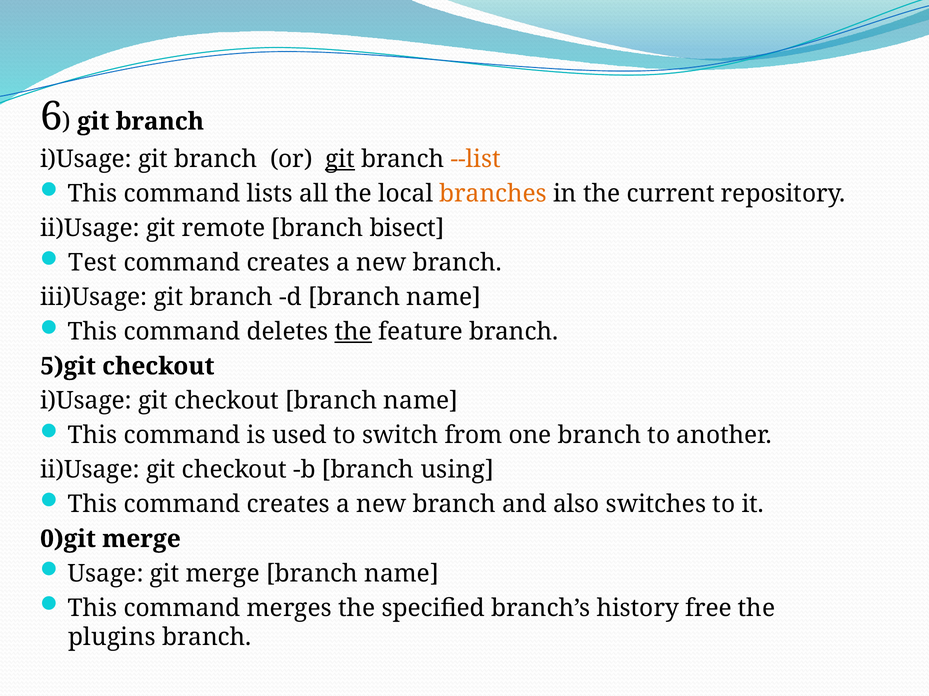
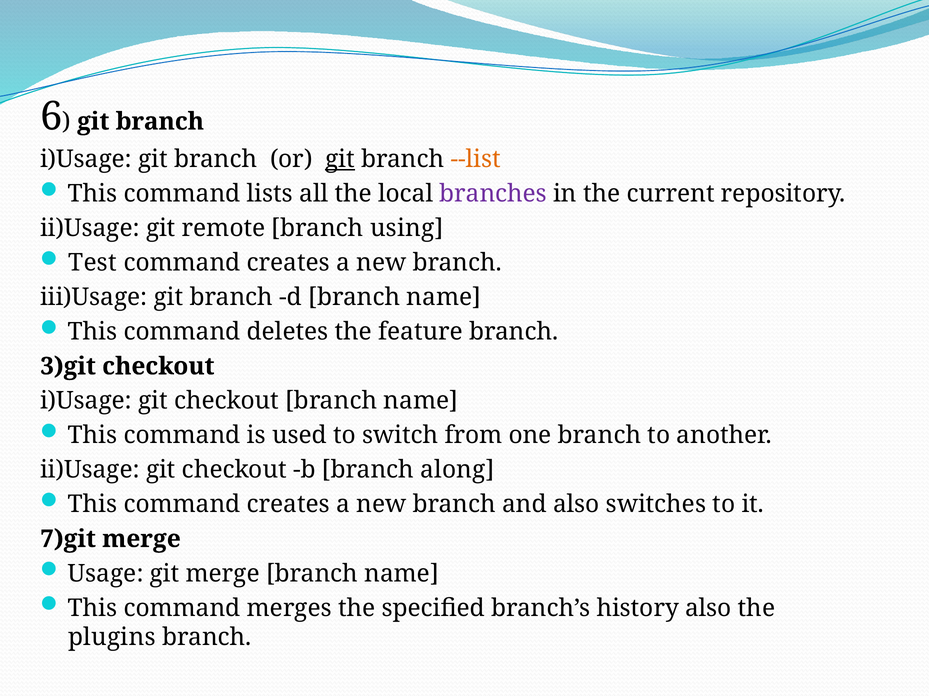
branches colour: orange -> purple
bisect: bisect -> using
the at (353, 332) underline: present -> none
5)git: 5)git -> 3)git
using: using -> along
0)git: 0)git -> 7)git
history free: free -> also
